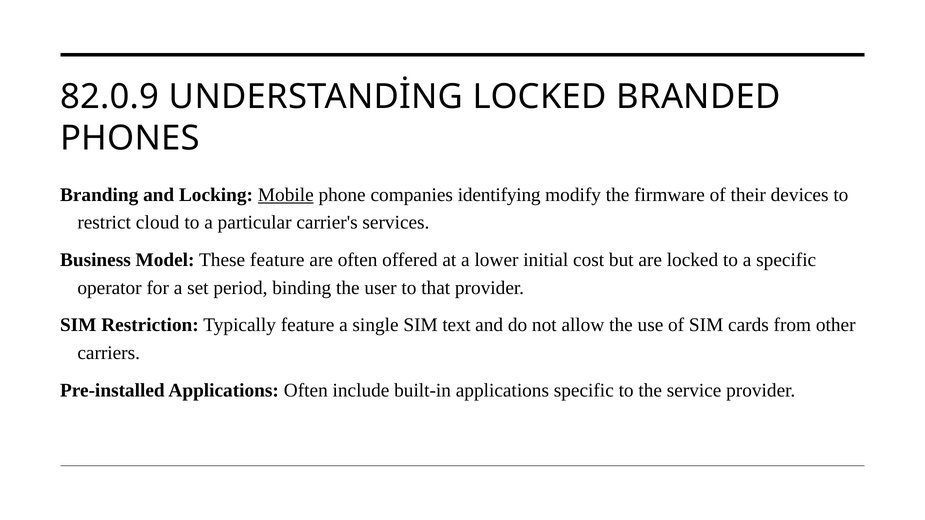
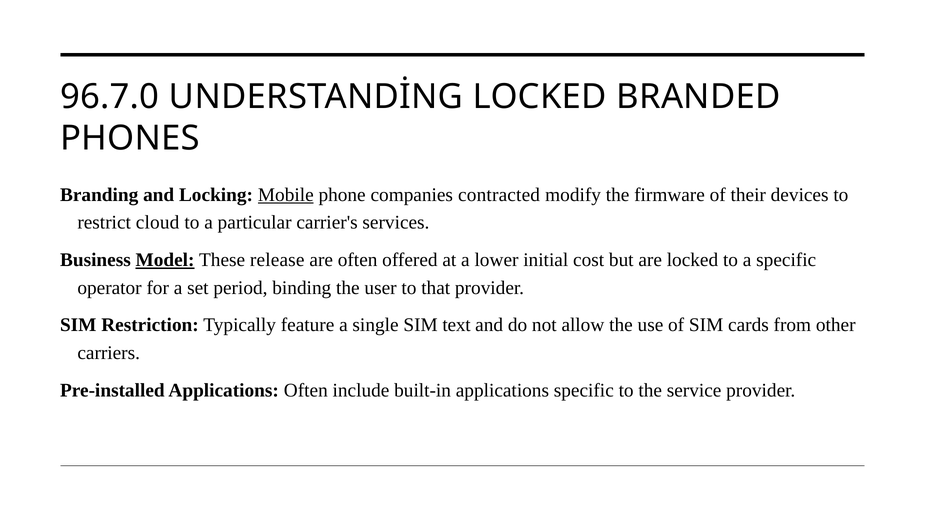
82.0.9: 82.0.9 -> 96.7.0
identifying: identifying -> contracted
Model underline: none -> present
These feature: feature -> release
